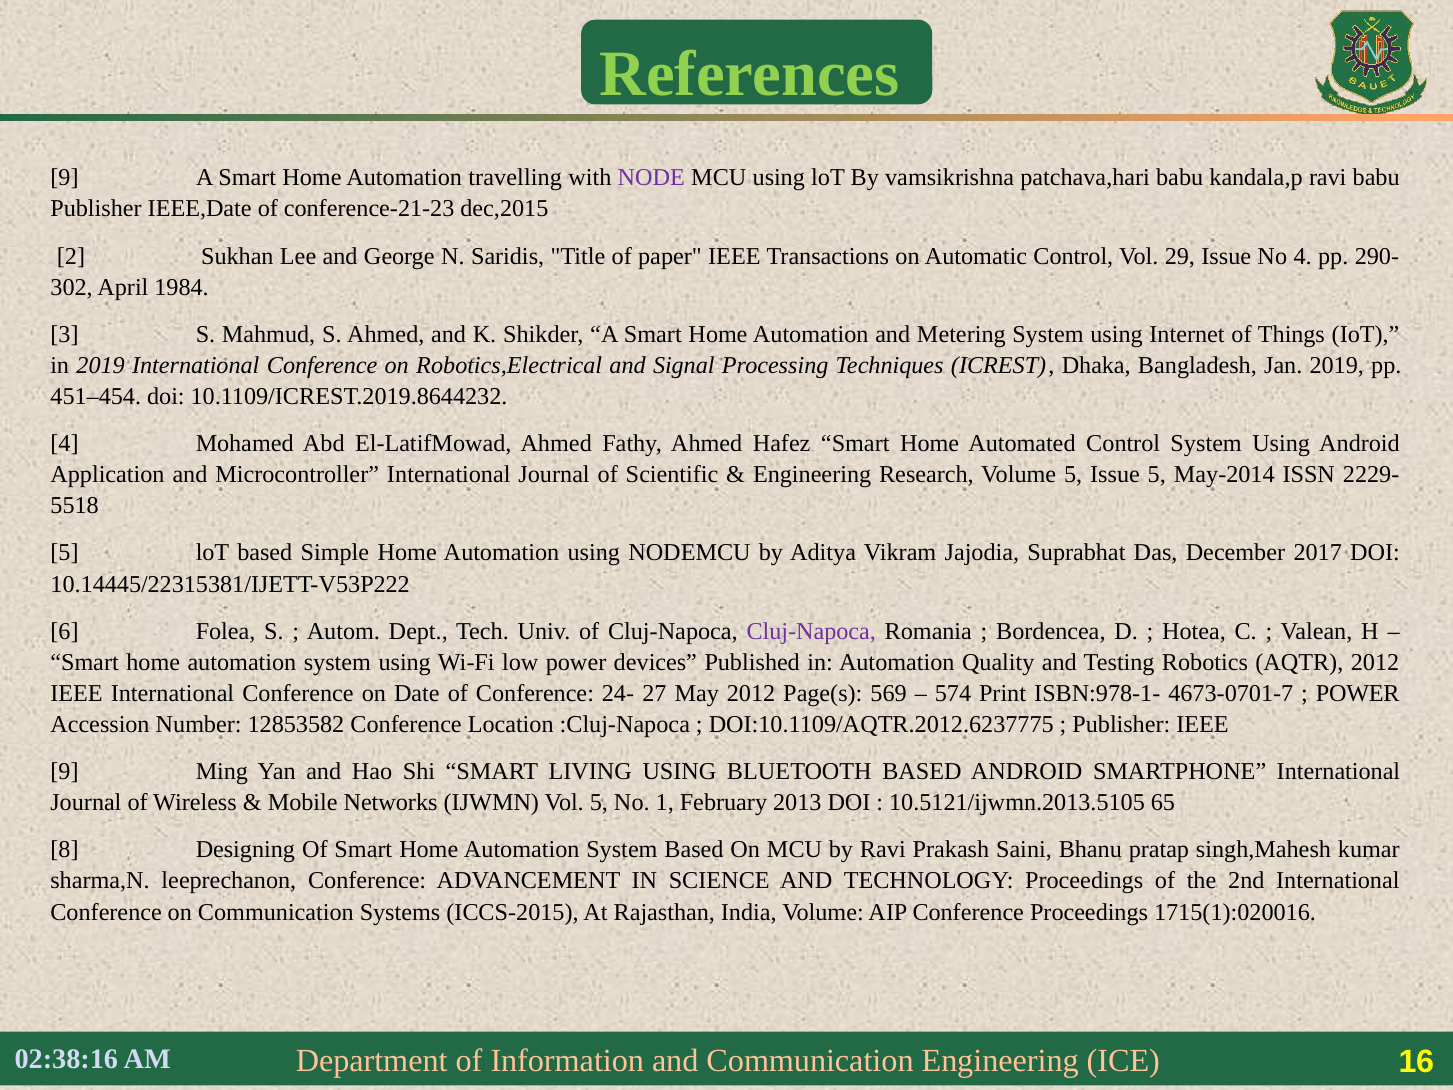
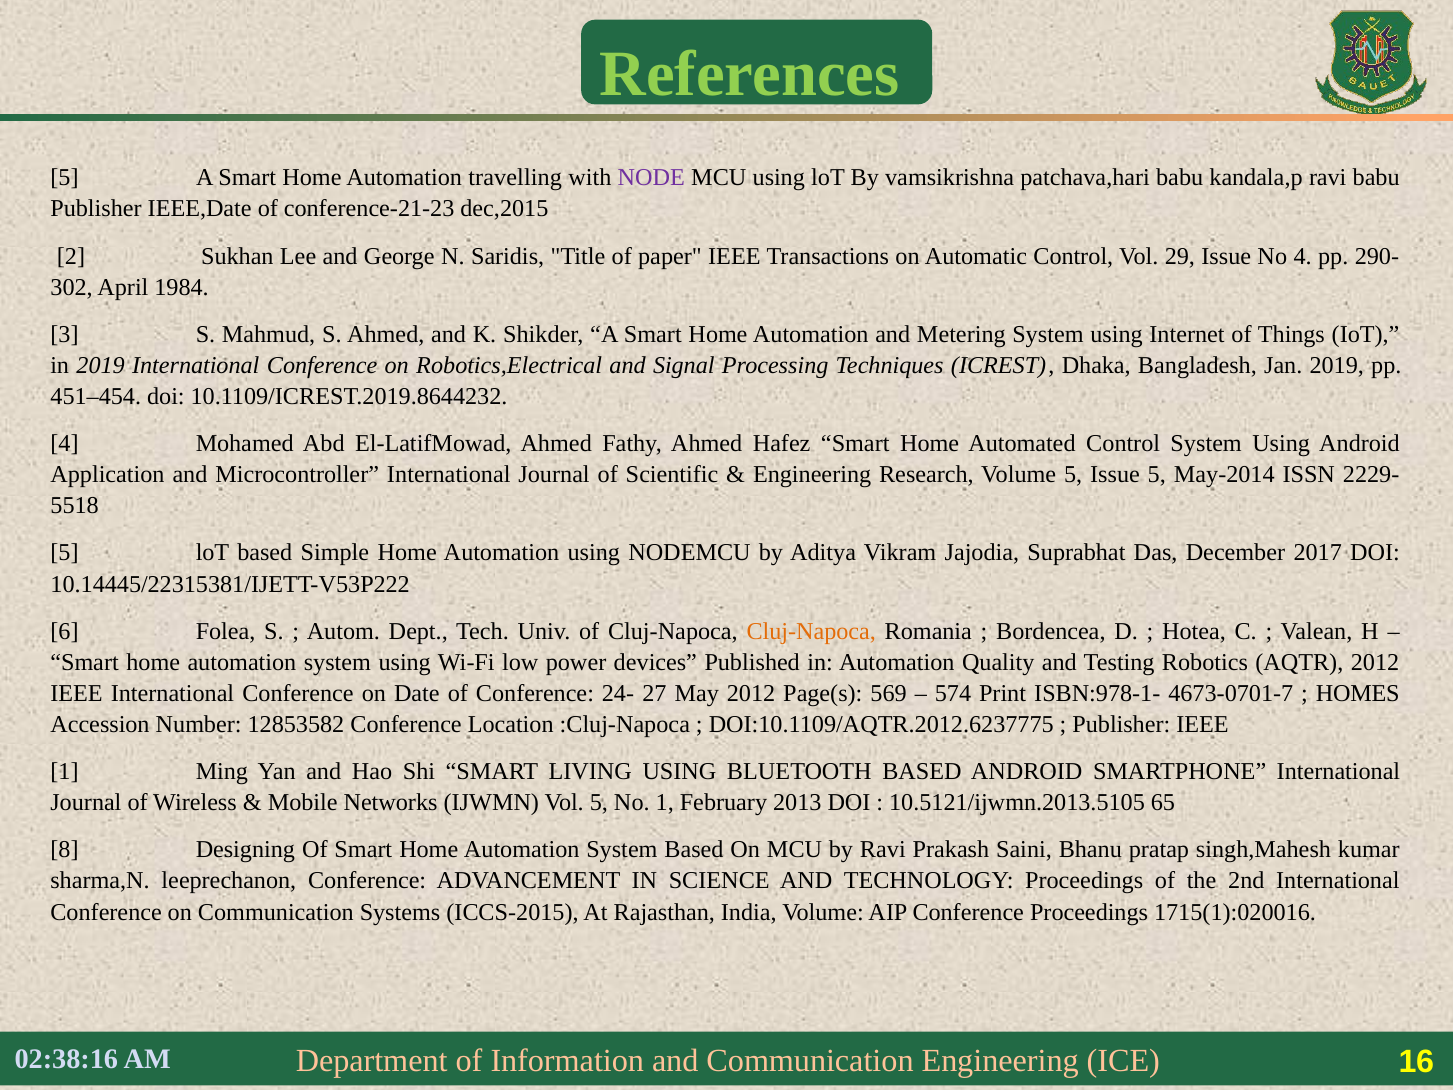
9 at (65, 178): 9 -> 5
Cluj-Napoca at (811, 631) colour: purple -> orange
POWER at (1358, 693): POWER -> HOMES
9 at (65, 771): 9 -> 1
